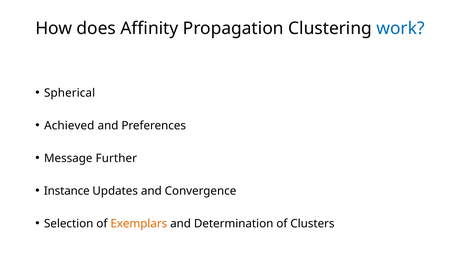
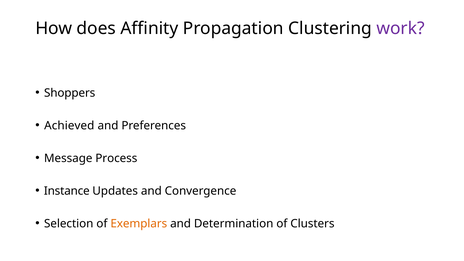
work colour: blue -> purple
Spherical: Spherical -> Shoppers
Further: Further -> Process
